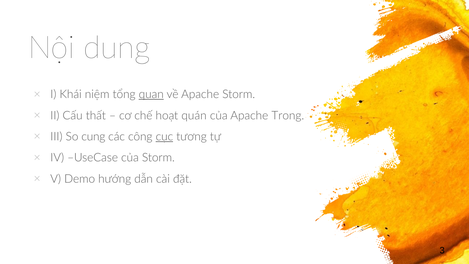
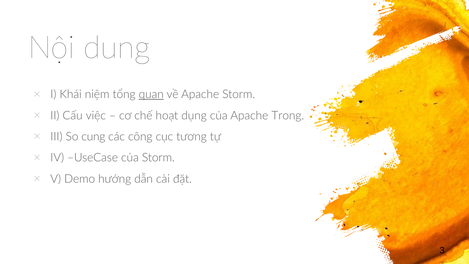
thất: thất -> việc
quán: quán -> dụng
cục underline: present -> none
